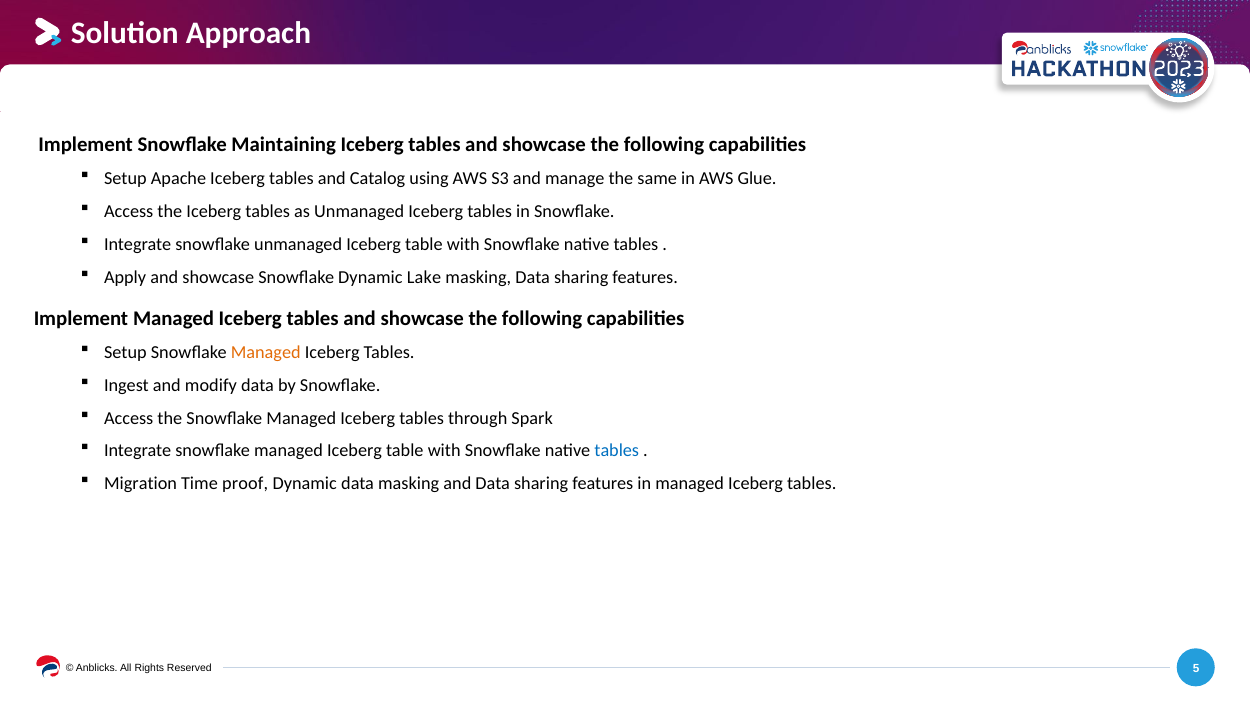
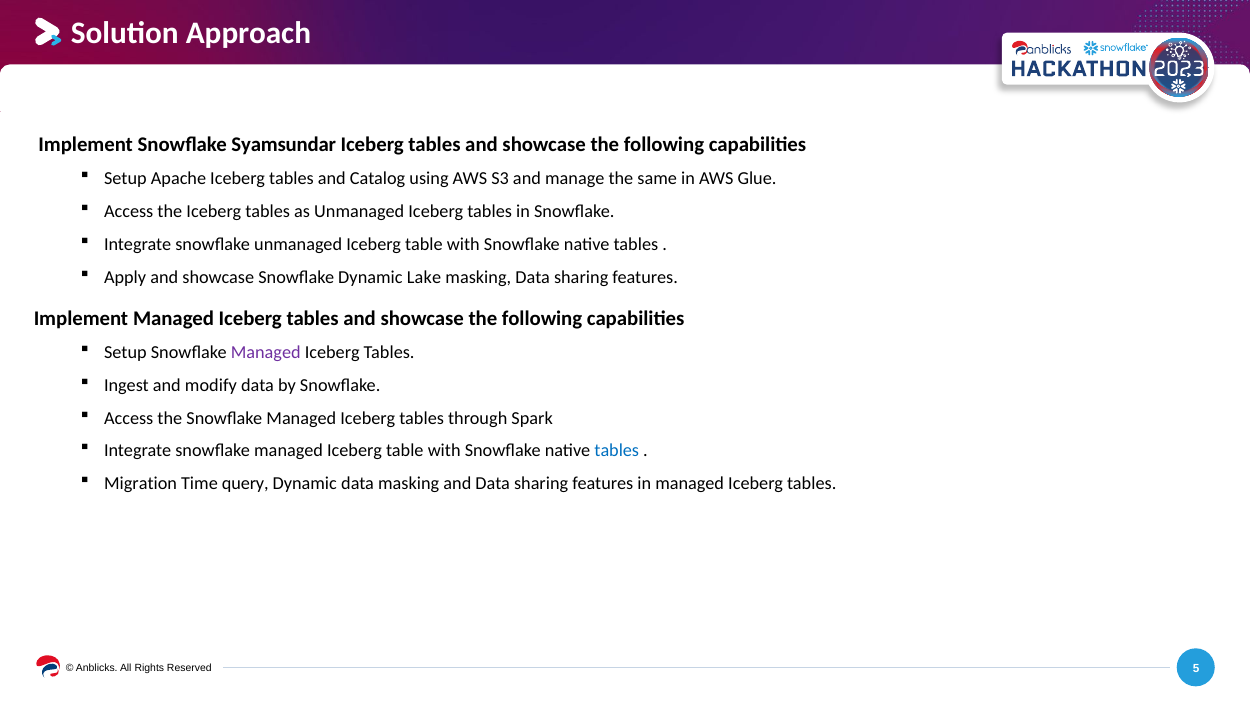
Maintaining: Maintaining -> Syamsundar
Managed at (266, 353) colour: orange -> purple
proof: proof -> query
